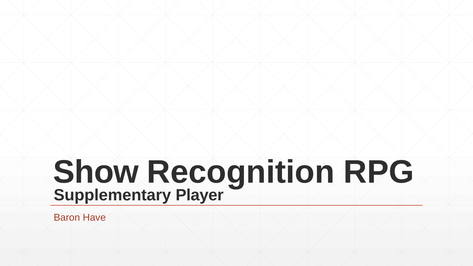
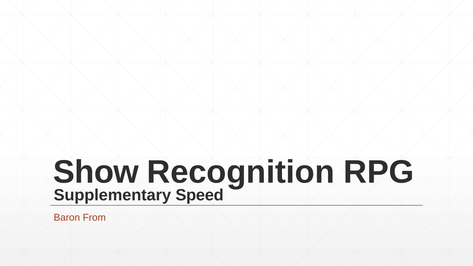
Player: Player -> Speed
Have: Have -> From
